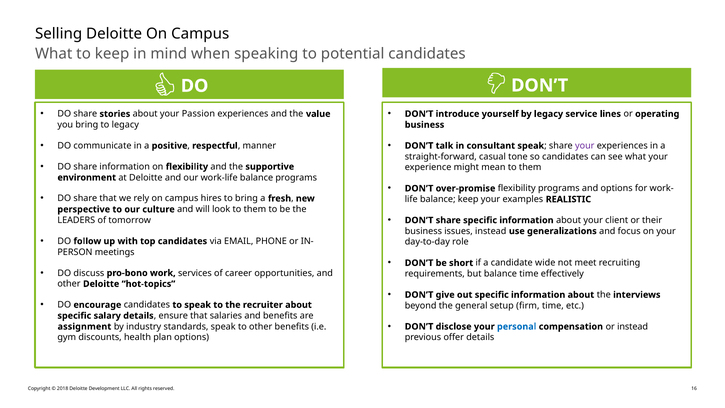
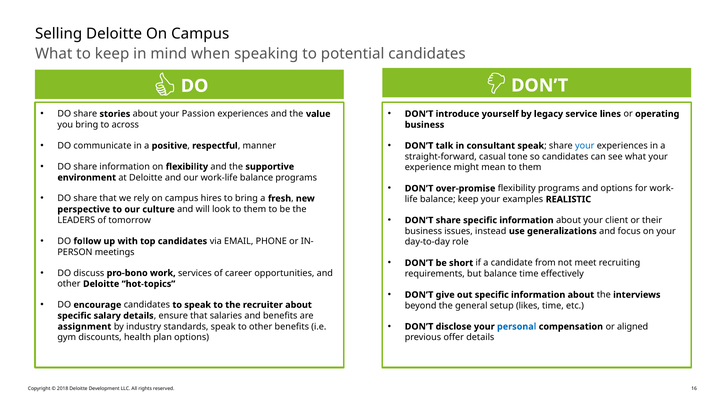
to legacy: legacy -> across
your at (585, 146) colour: purple -> blue
wide: wide -> from
firm: firm -> likes
or instead: instead -> aligned
